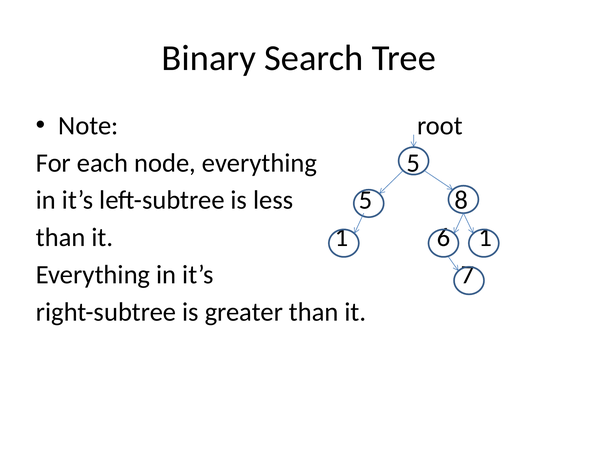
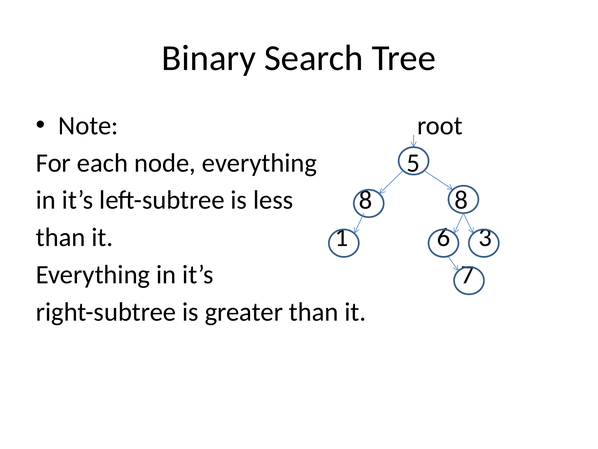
less 5: 5 -> 8
6 1: 1 -> 3
